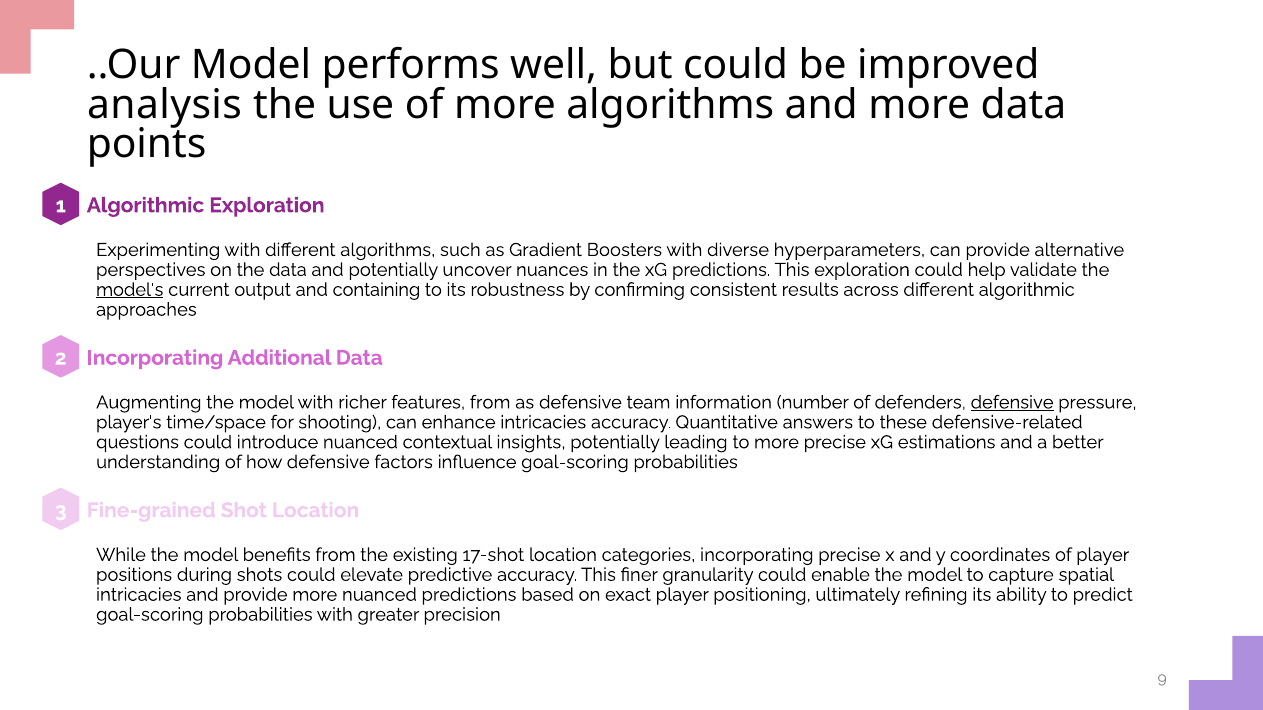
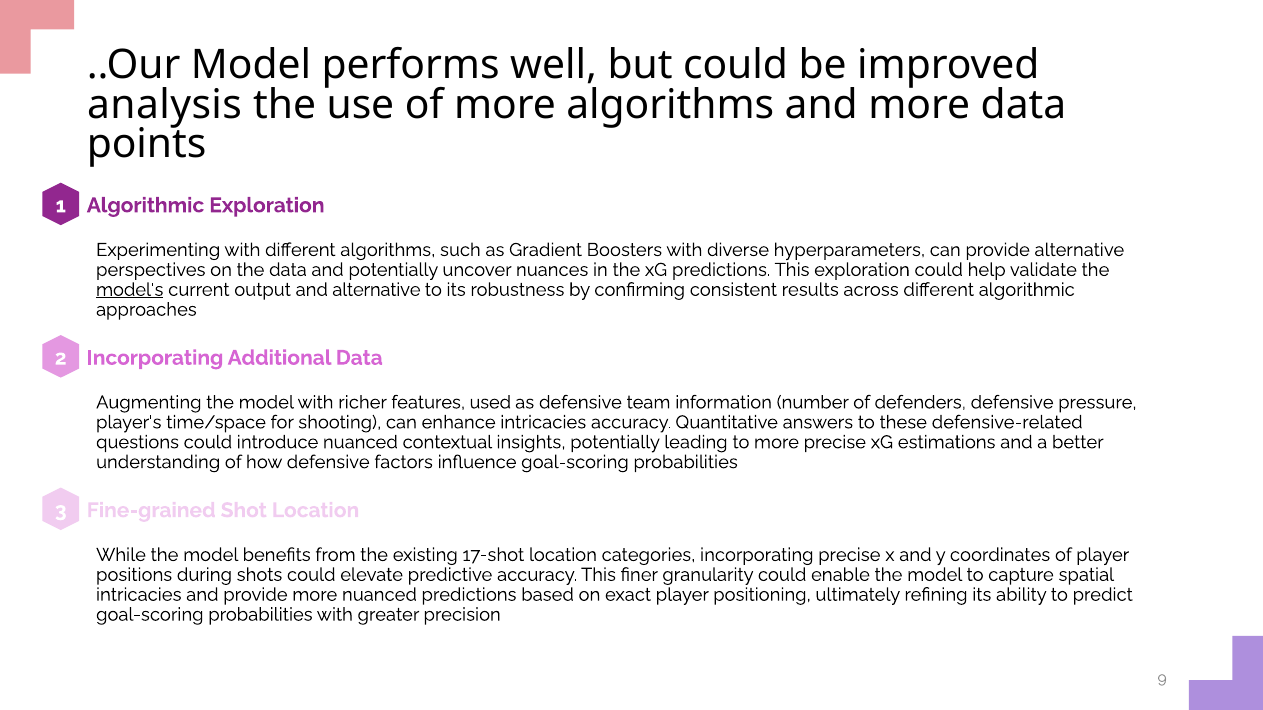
and containing: containing -> alternative
features from: from -> used
defensive at (1012, 403) underline: present -> none
